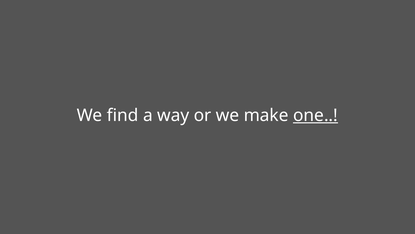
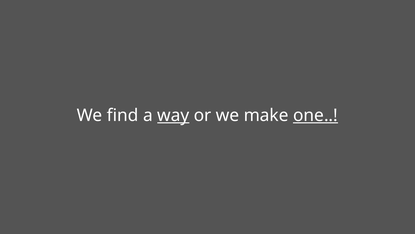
way underline: none -> present
